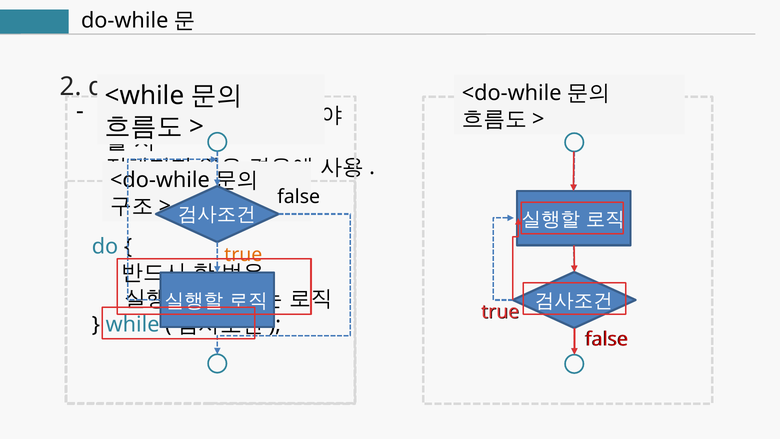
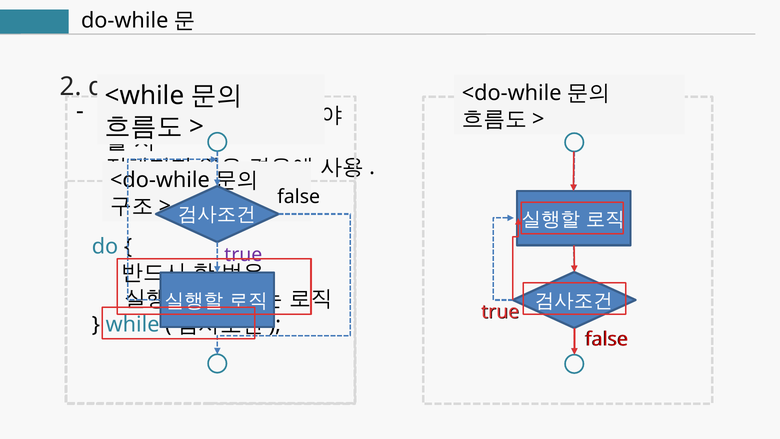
true at (243, 255) colour: orange -> purple
